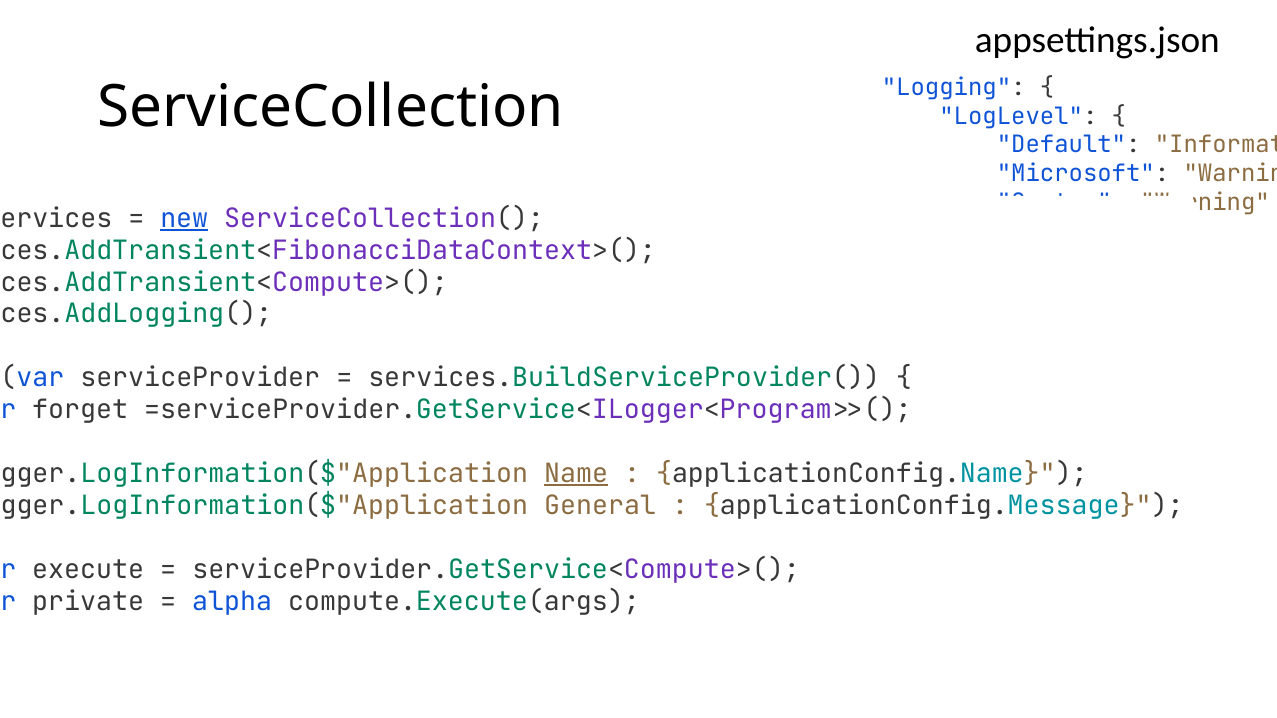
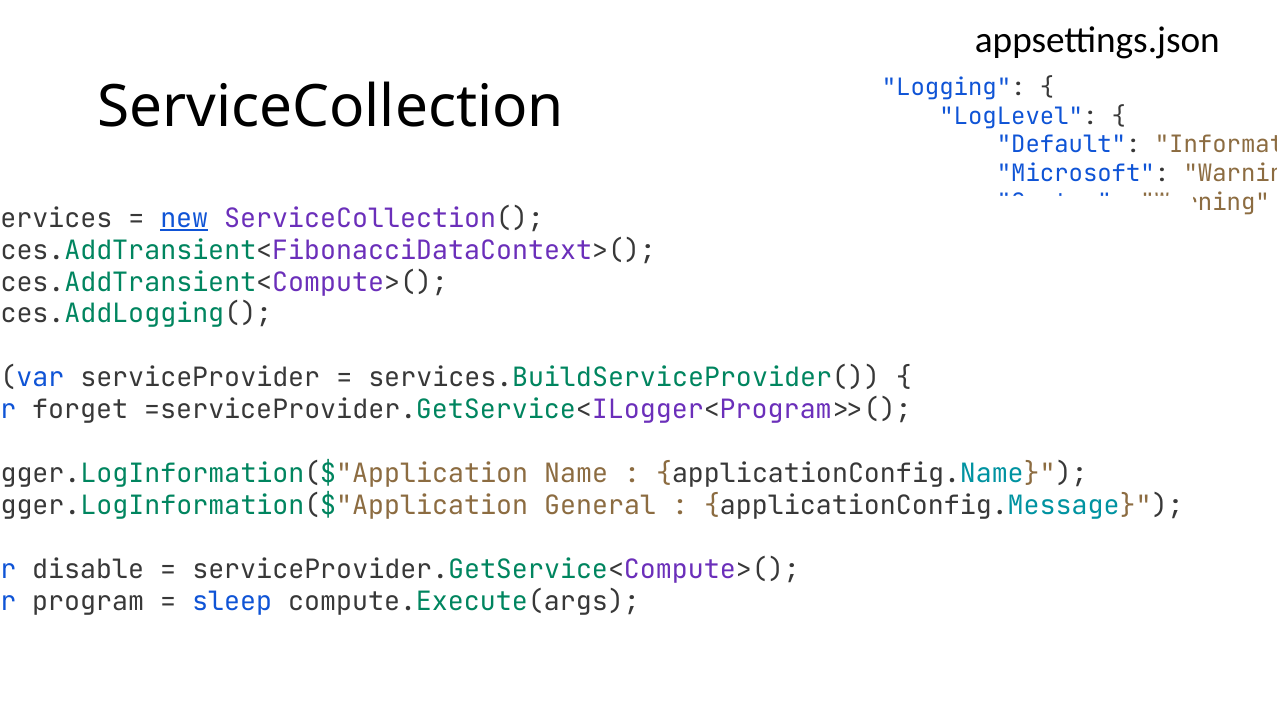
Name underline: present -> none
execute: execute -> disable
private: private -> program
alpha: alpha -> sleep
